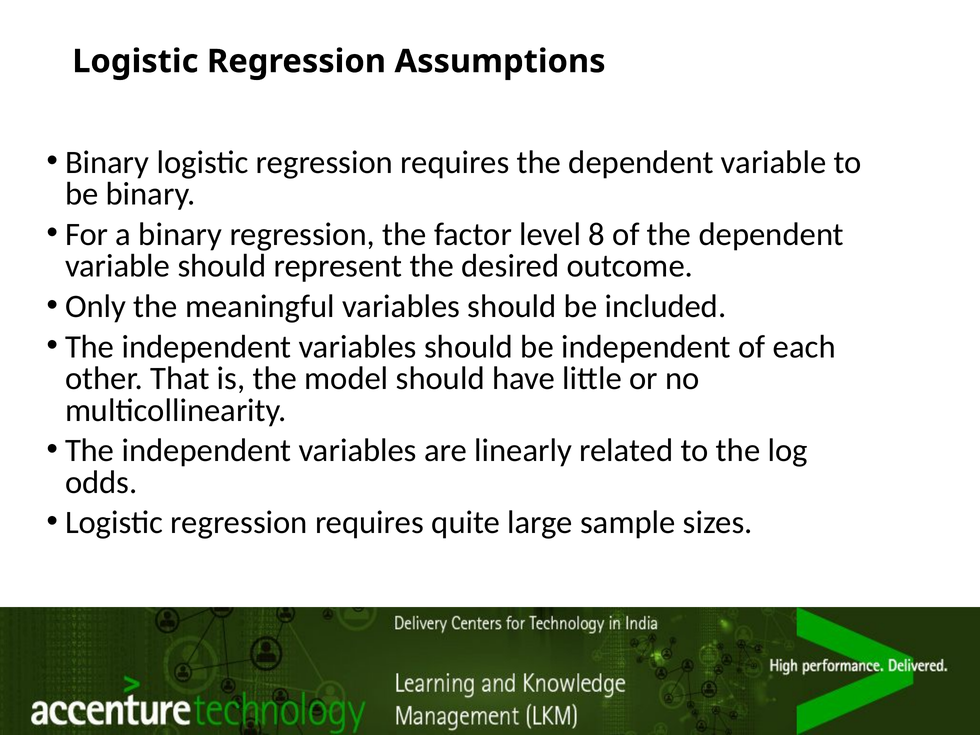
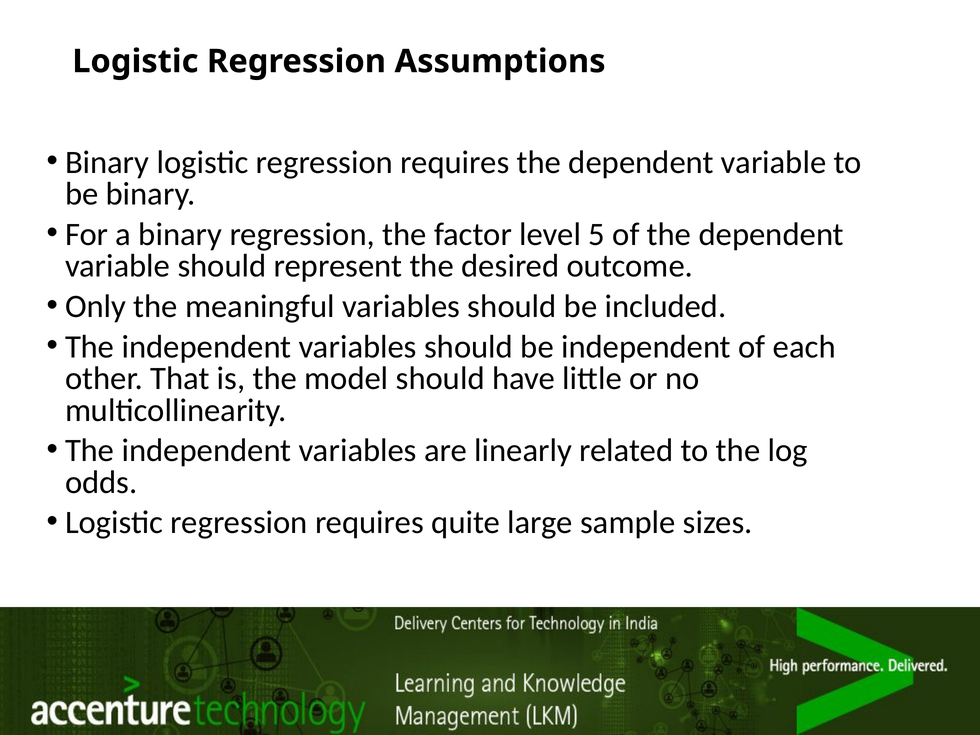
8: 8 -> 5
